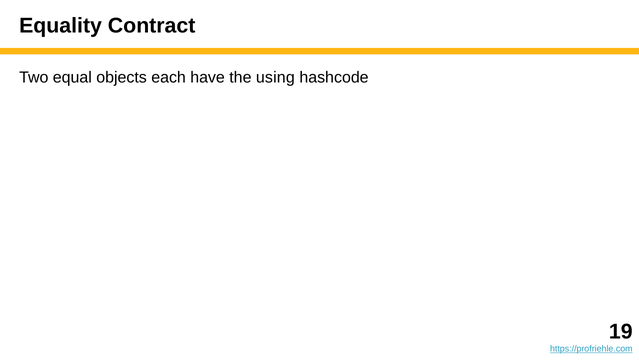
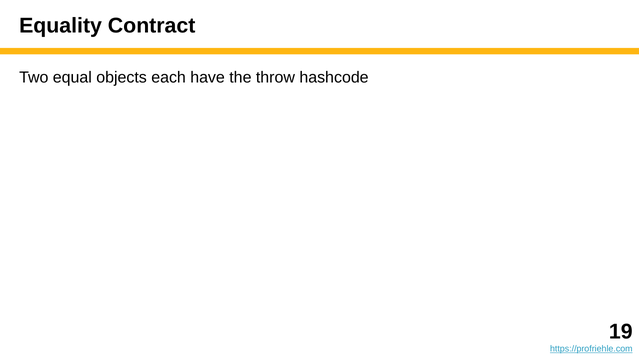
using: using -> throw
